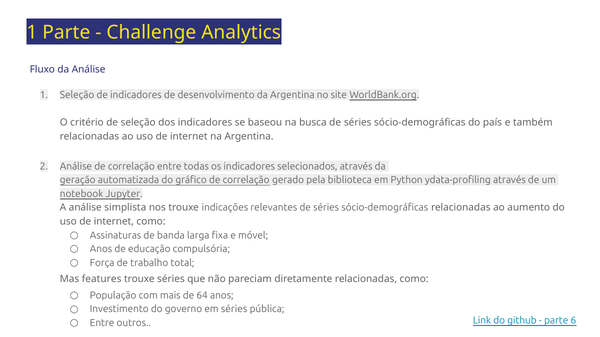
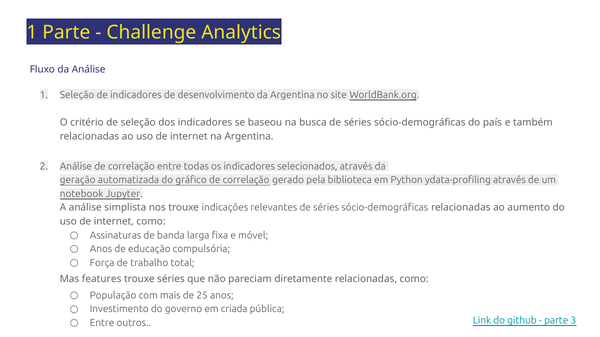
64: 64 -> 25
em séries: séries -> criada
6: 6 -> 3
